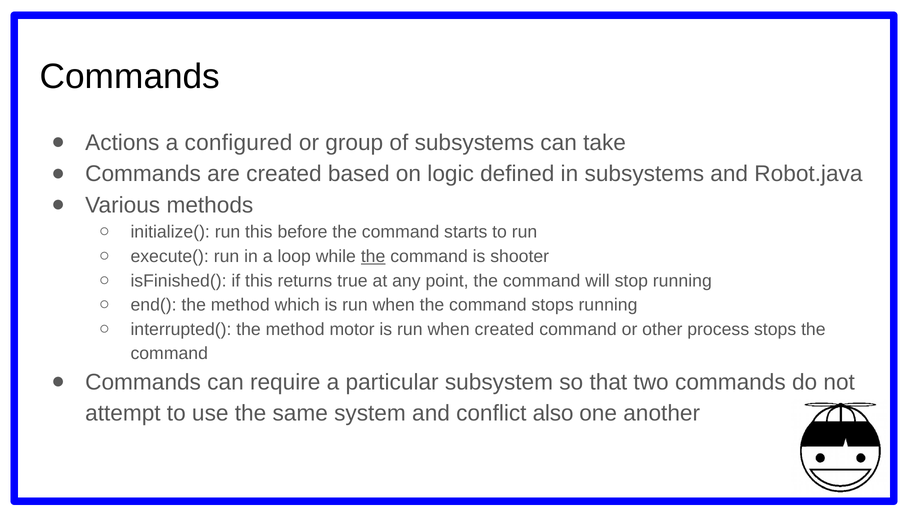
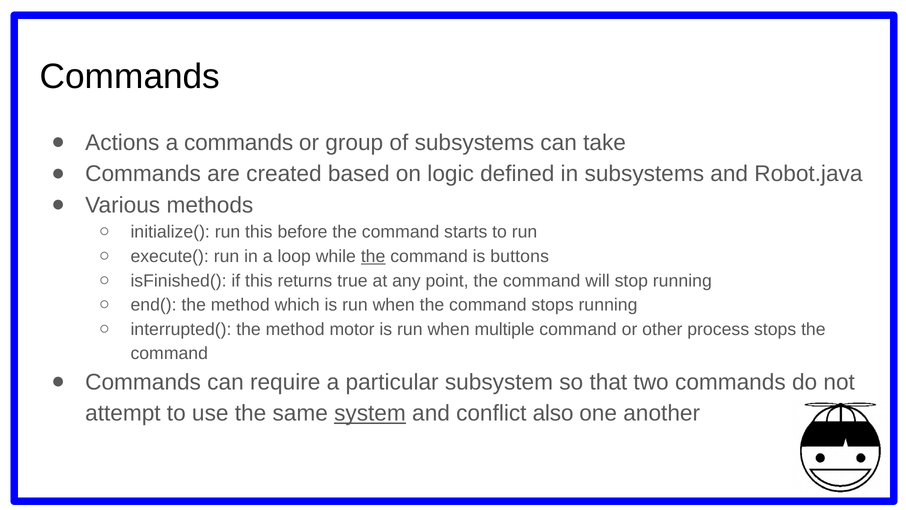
a configured: configured -> commands
shooter: shooter -> buttons
when created: created -> multiple
system underline: none -> present
